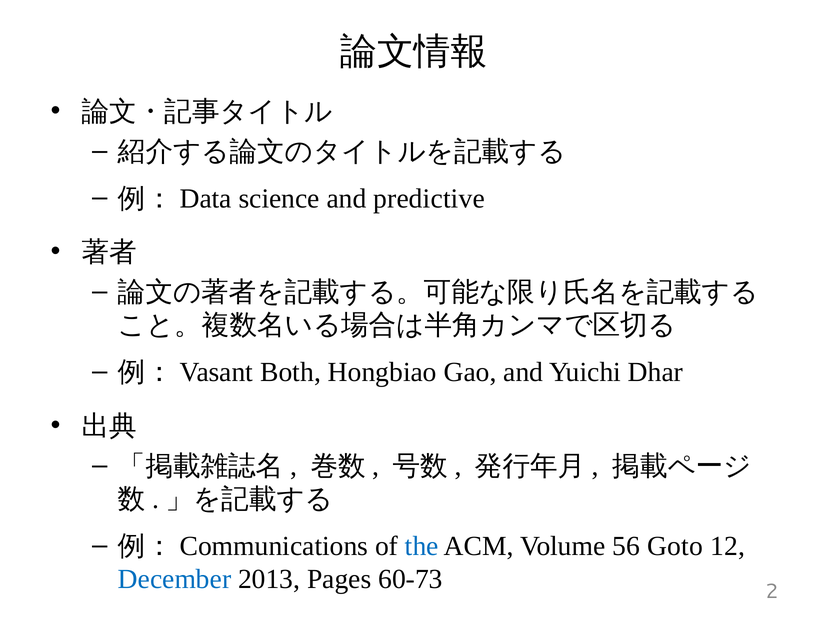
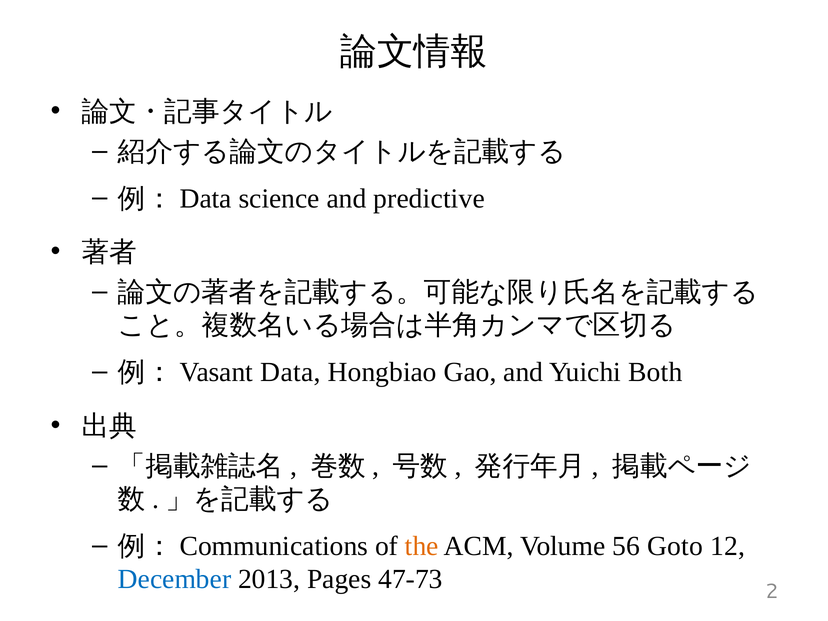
Both: Both -> Data
Dhar: Dhar -> Both
the colour: blue -> orange
60-73: 60-73 -> 47-73
